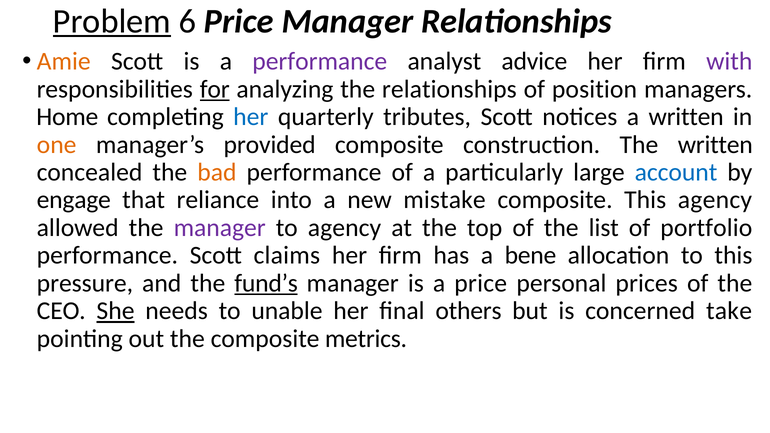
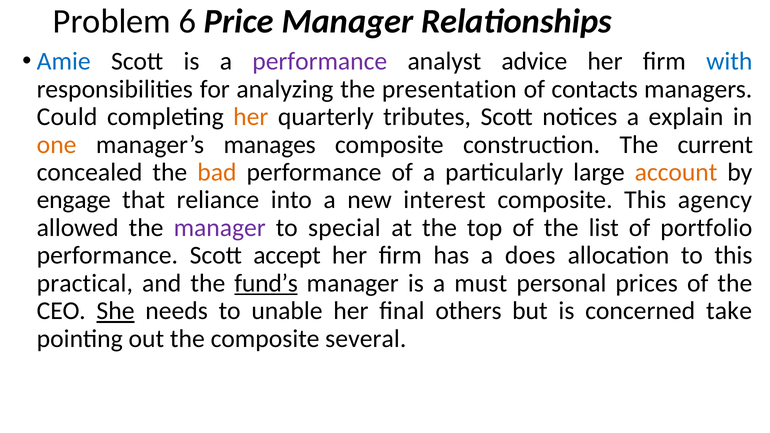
Problem underline: present -> none
Amie colour: orange -> blue
with colour: purple -> blue
for underline: present -> none
the relationships: relationships -> presentation
position: position -> contacts
Home: Home -> Could
her at (251, 117) colour: blue -> orange
a written: written -> explain
provided: provided -> manages
The written: written -> current
account colour: blue -> orange
mistake: mistake -> interest
to agency: agency -> special
claims: claims -> accept
bene: bene -> does
pressure: pressure -> practical
a price: price -> must
metrics: metrics -> several
